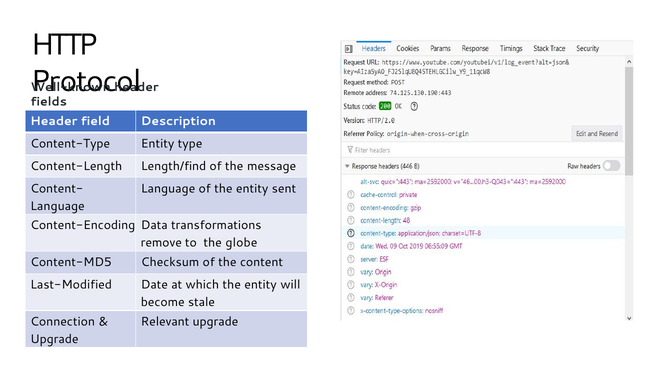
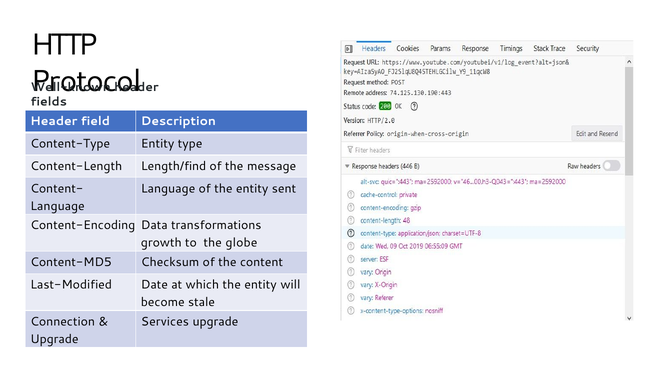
remove: remove -> growth
Relevant: Relevant -> Services
